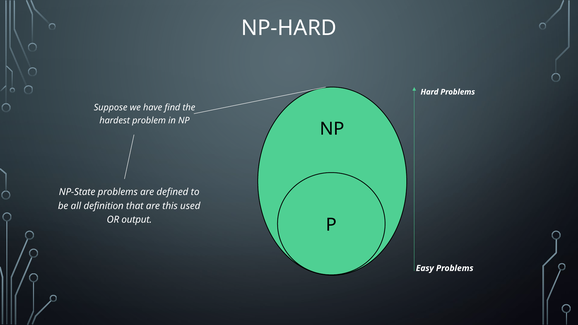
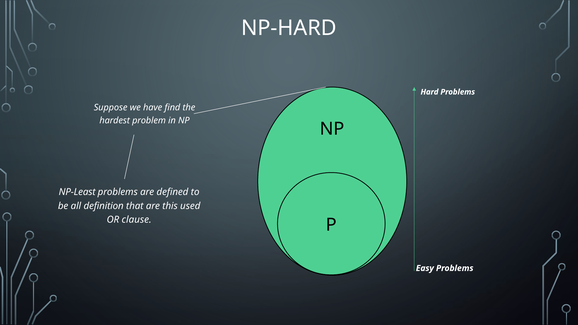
NP-State: NP-State -> NP-Least
output: output -> clause
